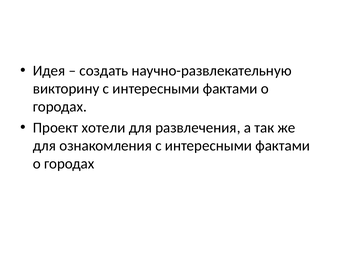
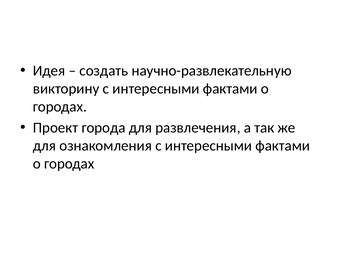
хотели: хотели -> города
